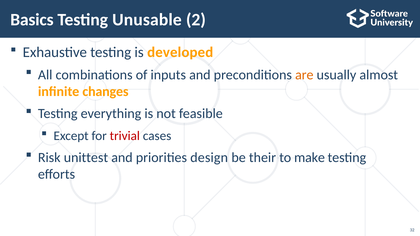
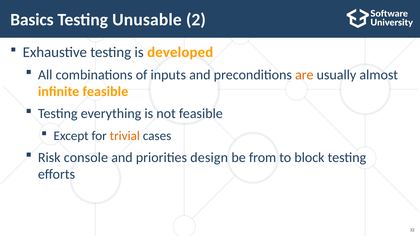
infinite changes: changes -> feasible
trivial colour: red -> orange
unittest: unittest -> console
their: their -> from
make: make -> block
